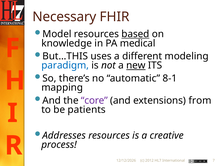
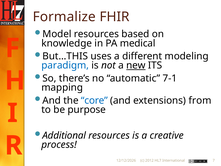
Necessary: Necessary -> Formalize
based underline: present -> none
8-1: 8-1 -> 7-1
core colour: purple -> blue
patients: patients -> purpose
Addresses: Addresses -> Additional
